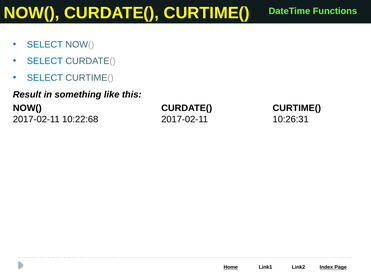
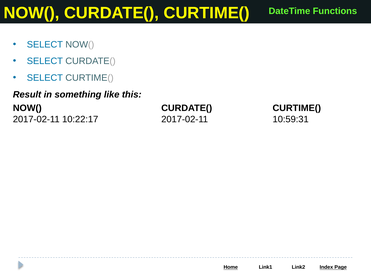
10:22:68: 10:22:68 -> 10:22:17
10:26:31: 10:26:31 -> 10:59:31
